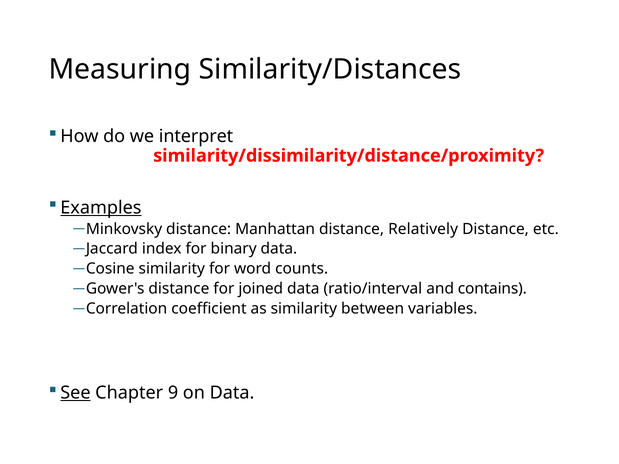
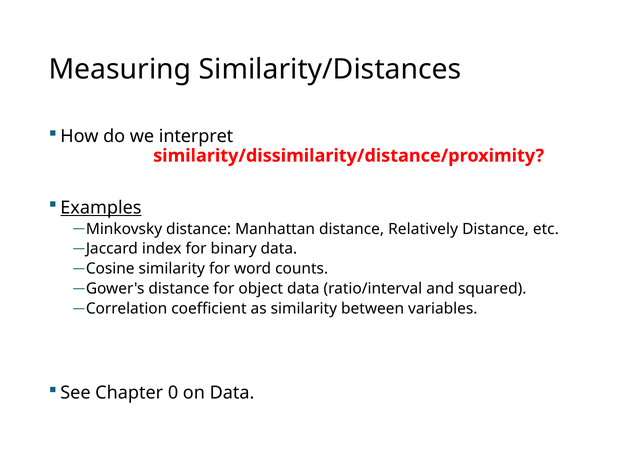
joined: joined -> object
contains: contains -> squared
See underline: present -> none
9: 9 -> 0
